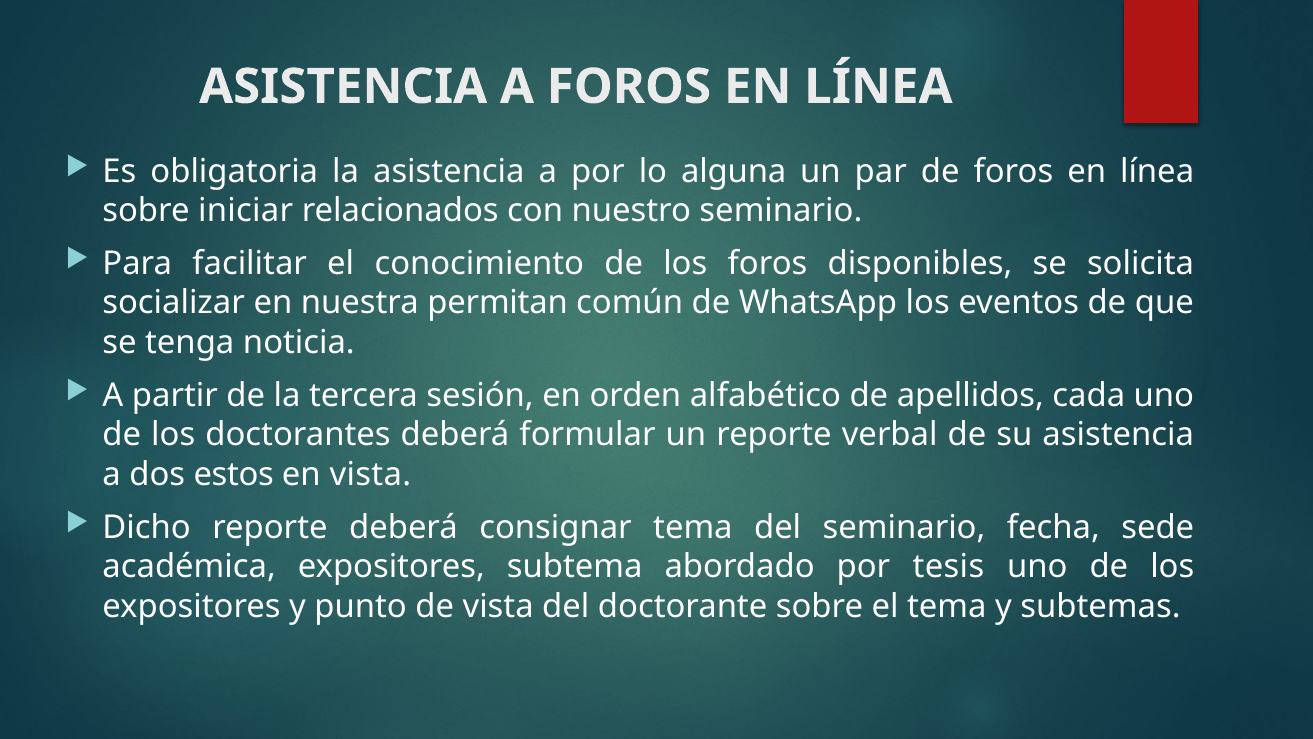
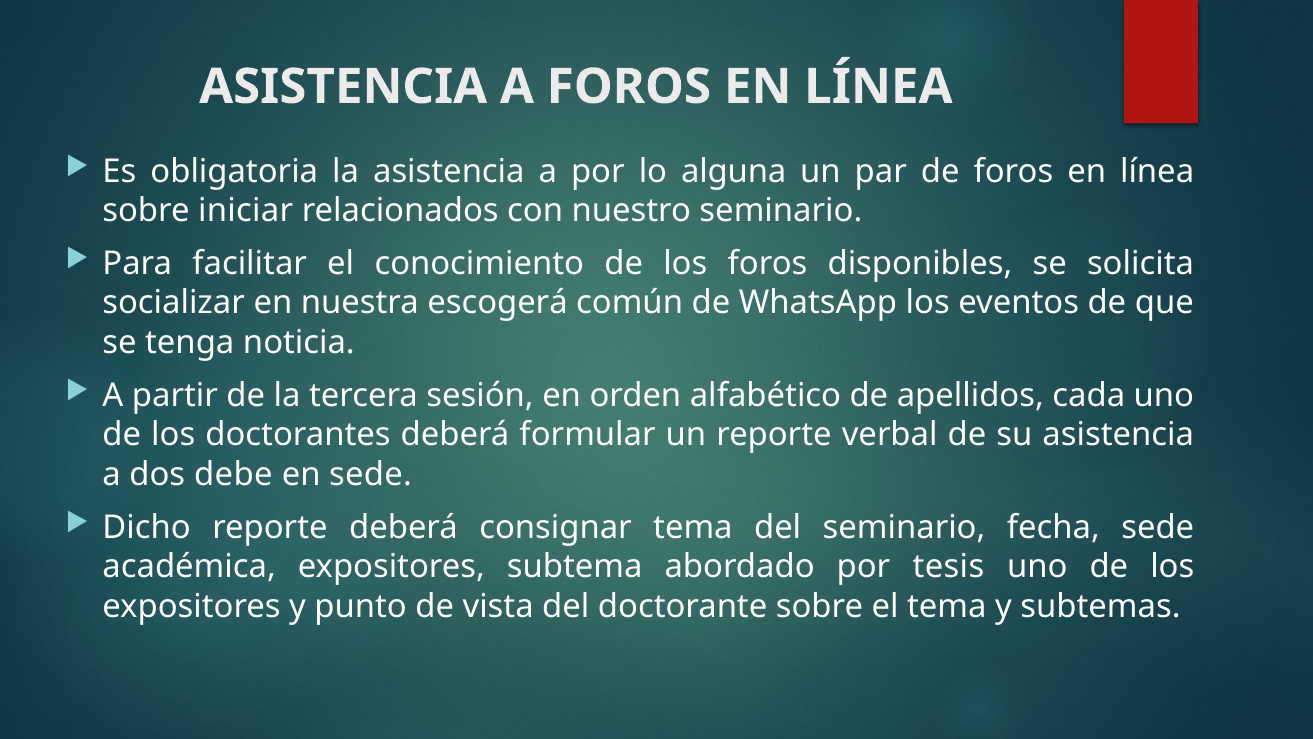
permitan: permitan -> escogerá
estos: estos -> debe
en vista: vista -> sede
